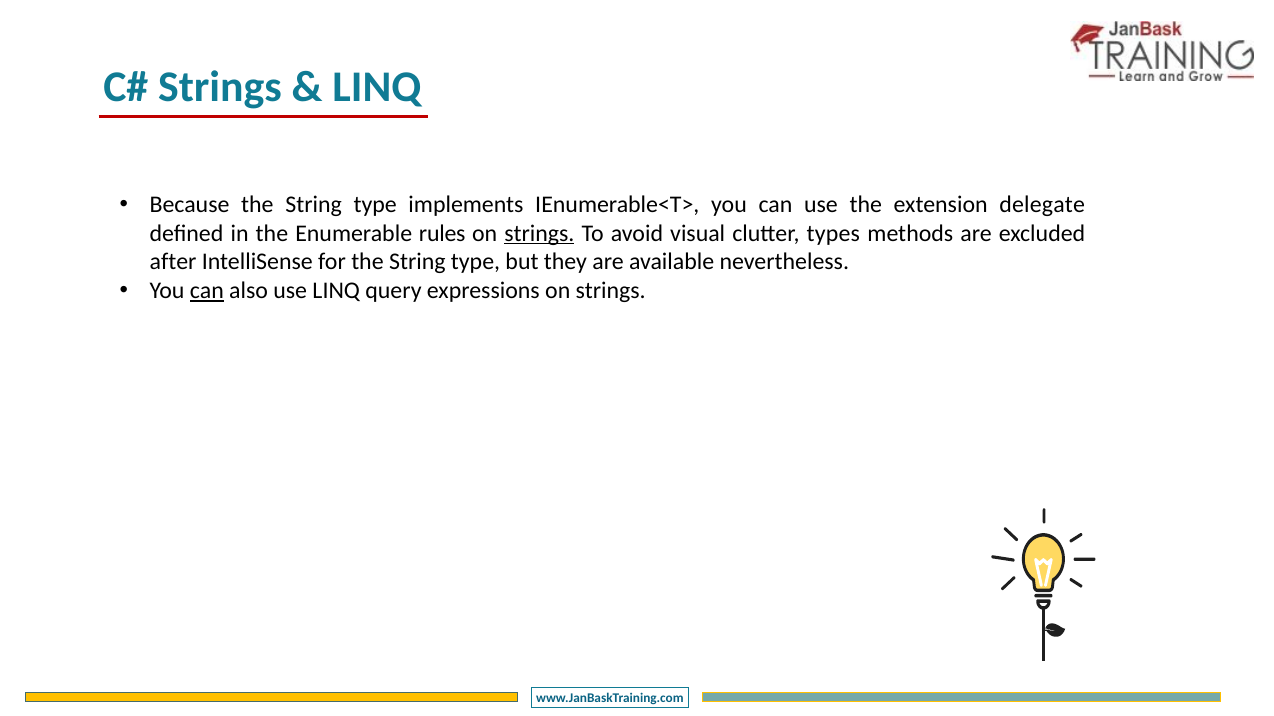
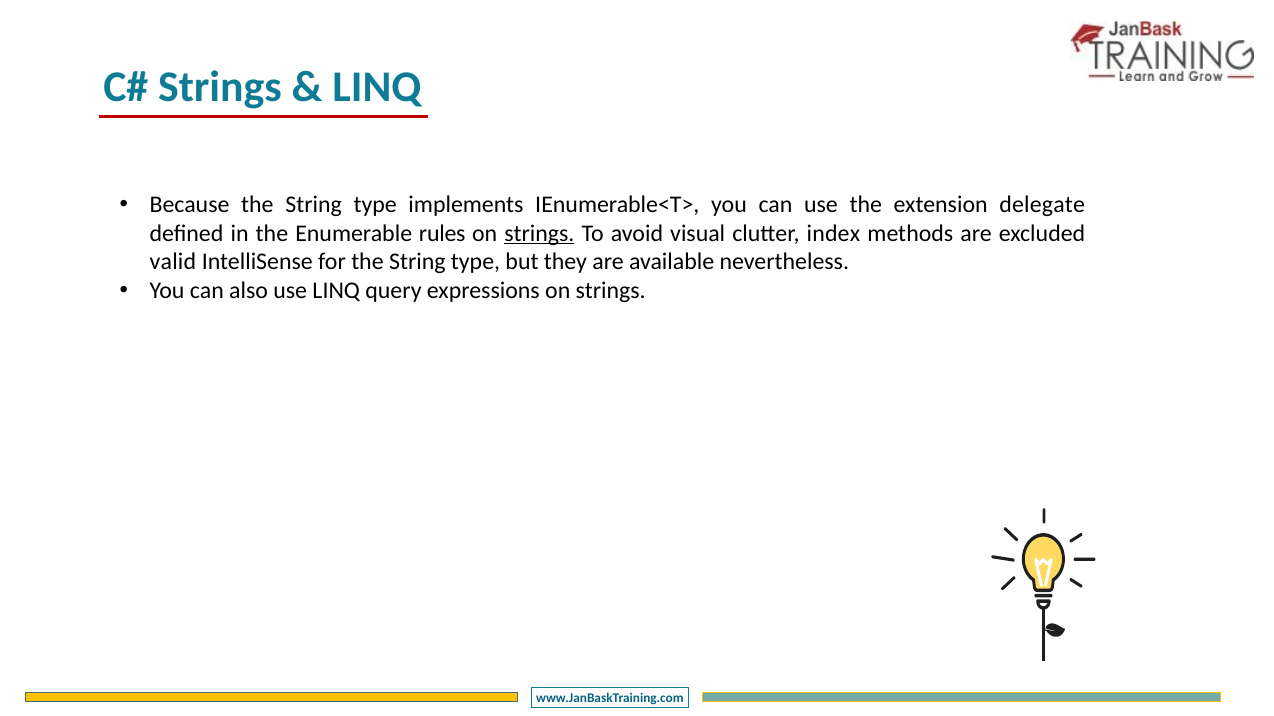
types: types -> index
after: after -> valid
can at (207, 291) underline: present -> none
